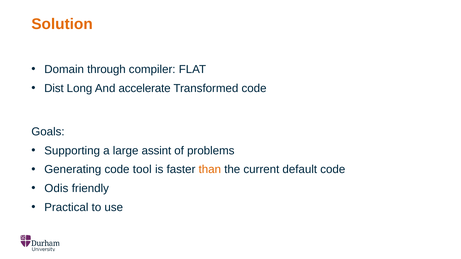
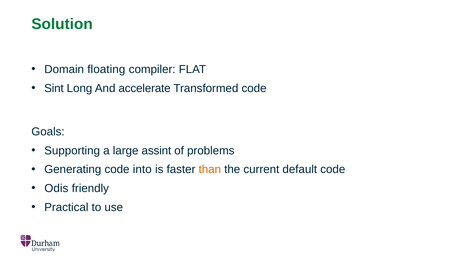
Solution colour: orange -> green
through: through -> floating
Dist: Dist -> Sint
tool: tool -> into
